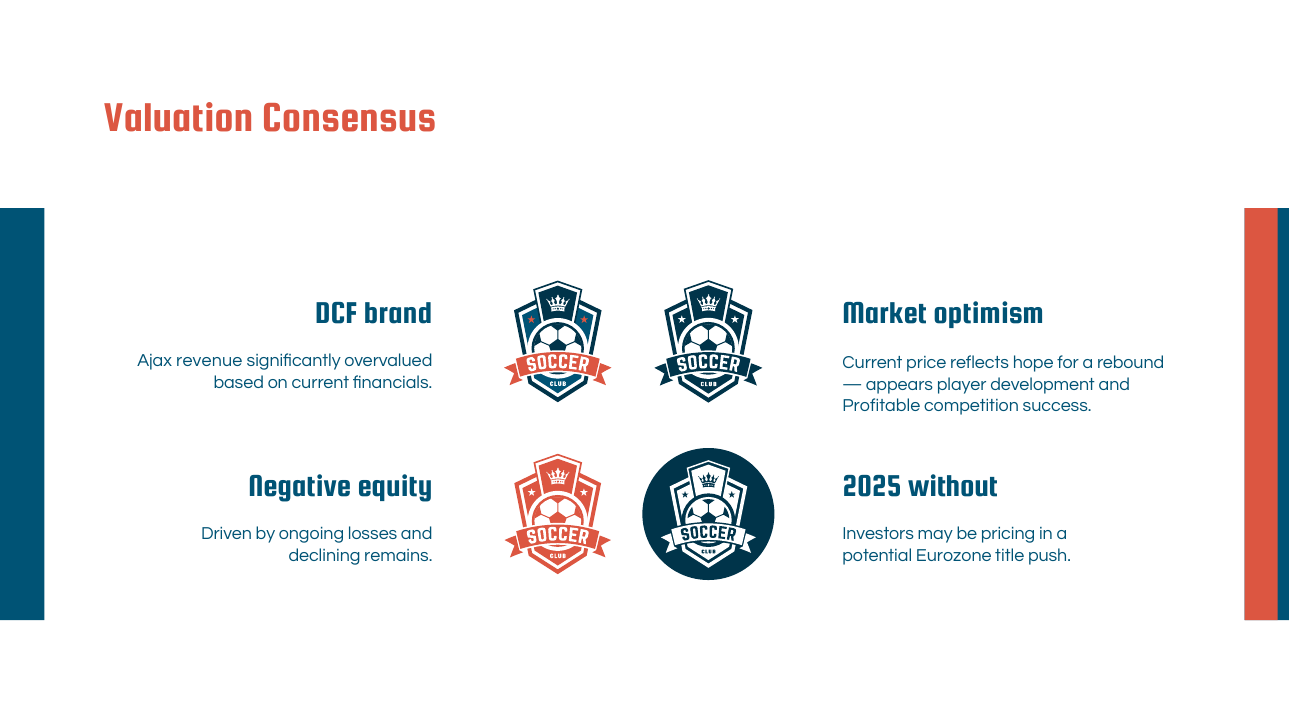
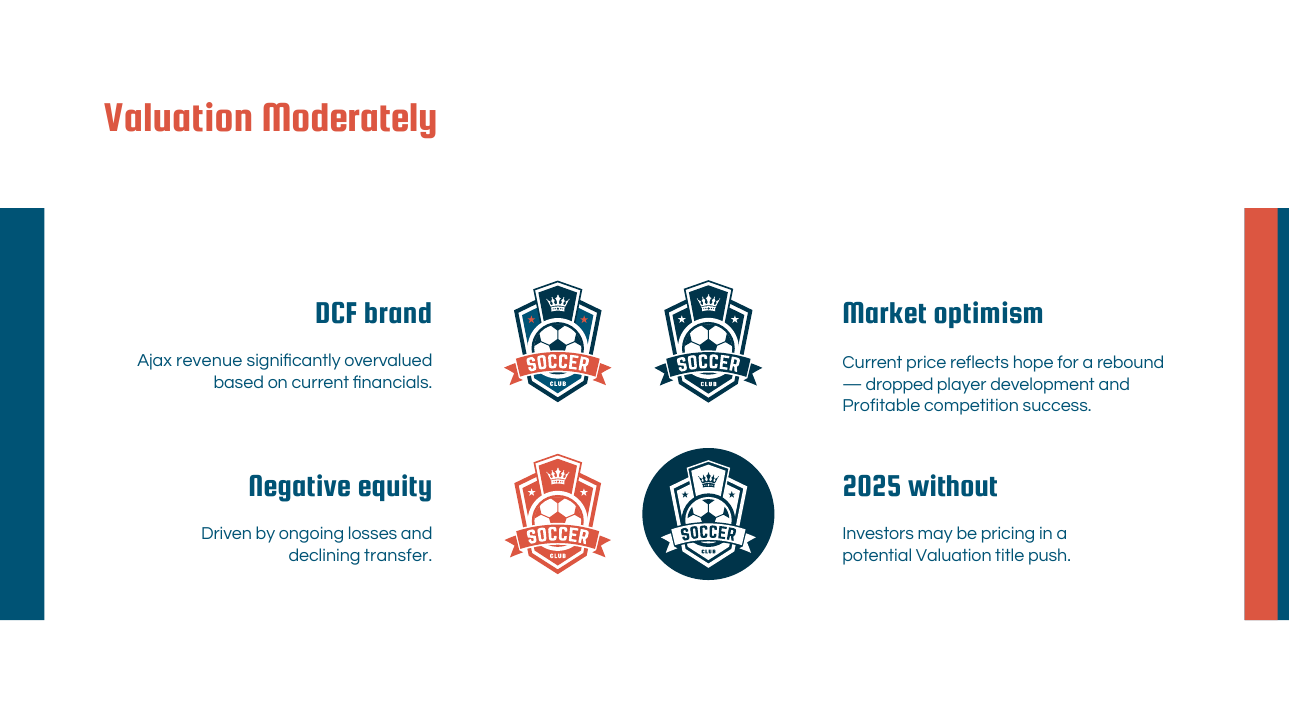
Consensus: Consensus -> Moderately
appears: appears -> dropped
remains: remains -> transfer
potential Eurozone: Eurozone -> Valuation
